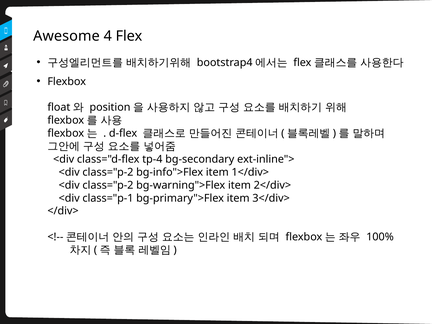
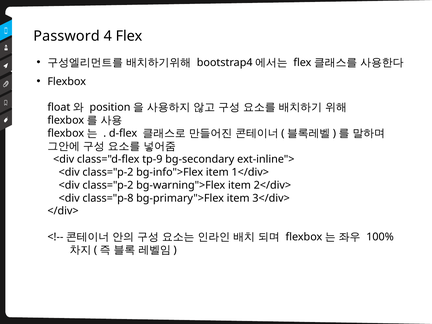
Awesome: Awesome -> Password
tp-4: tp-4 -> tp-9
class="p-1: class="p-1 -> class="p-8
